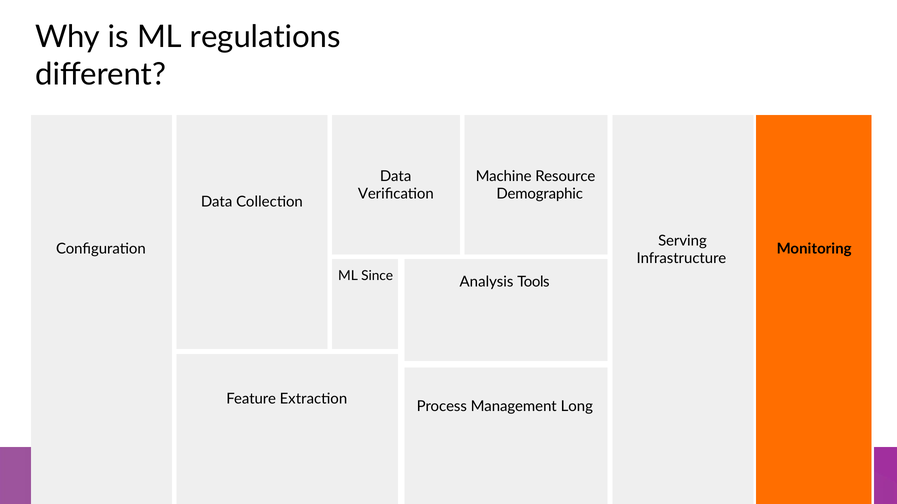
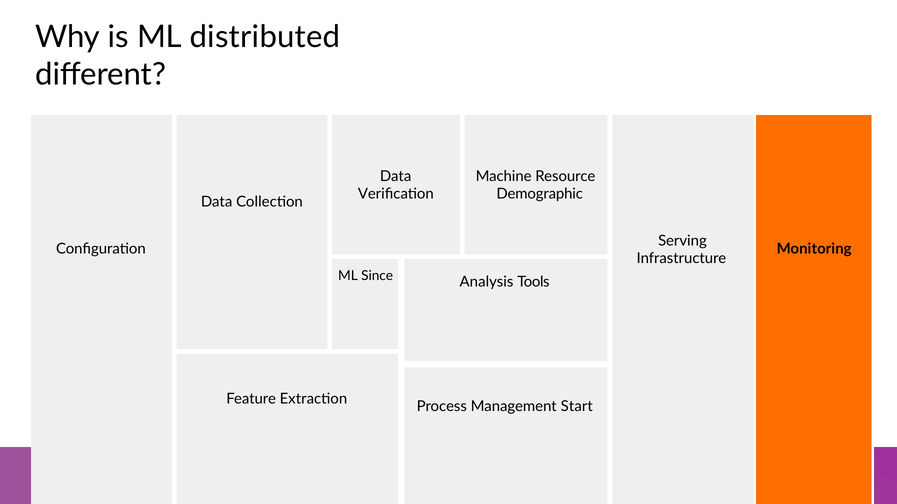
regulations: regulations -> distributed
Long: Long -> Start
